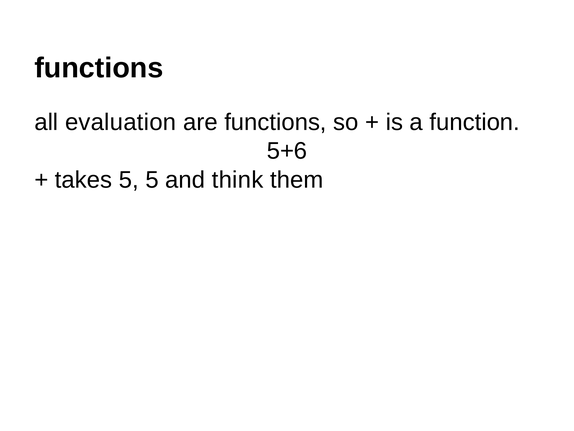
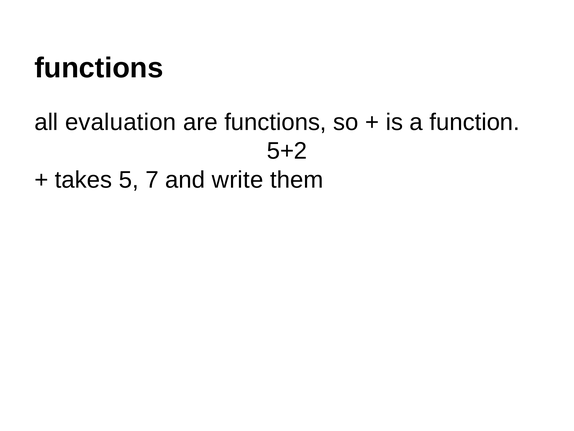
5+6: 5+6 -> 5+2
5 5: 5 -> 7
think: think -> write
